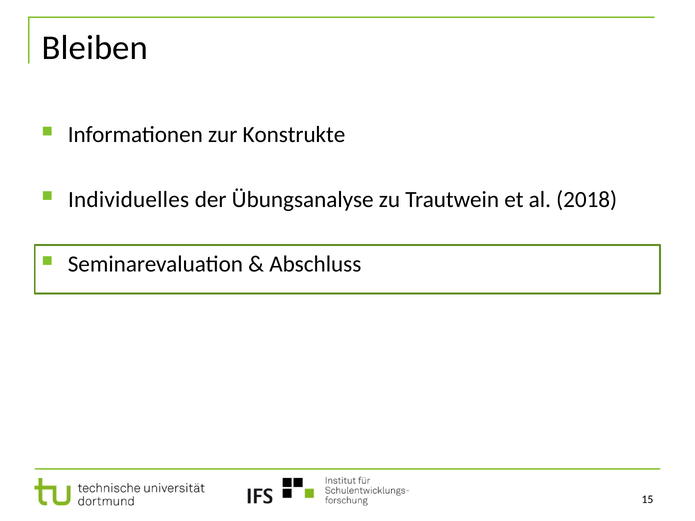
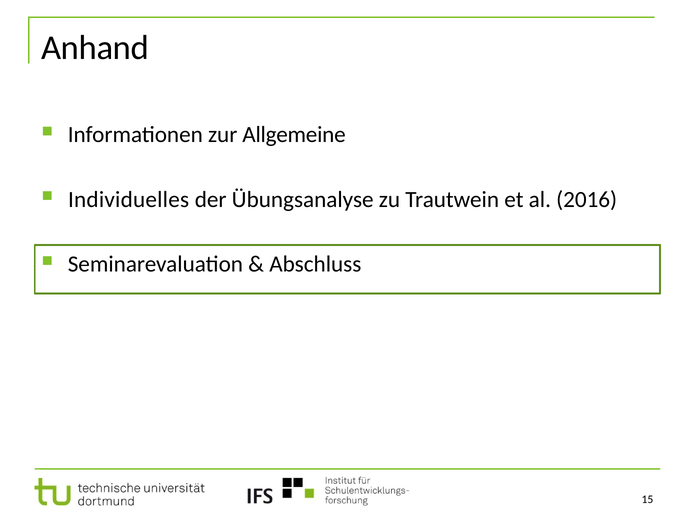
Bleiben: Bleiben -> Anhand
Konstrukte: Konstrukte -> Allgemeine
2018: 2018 -> 2016
